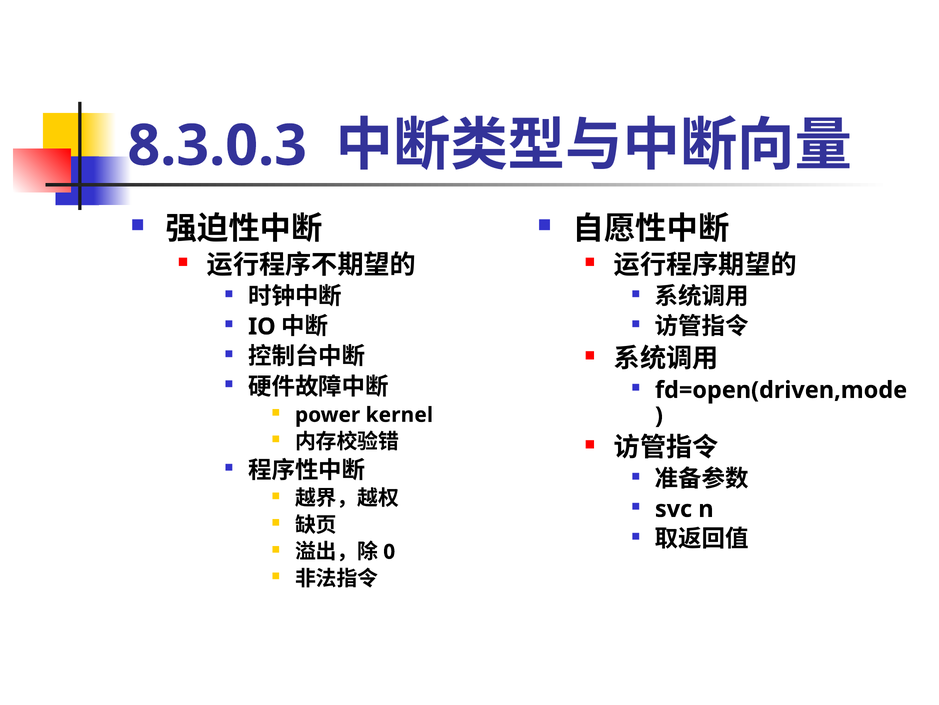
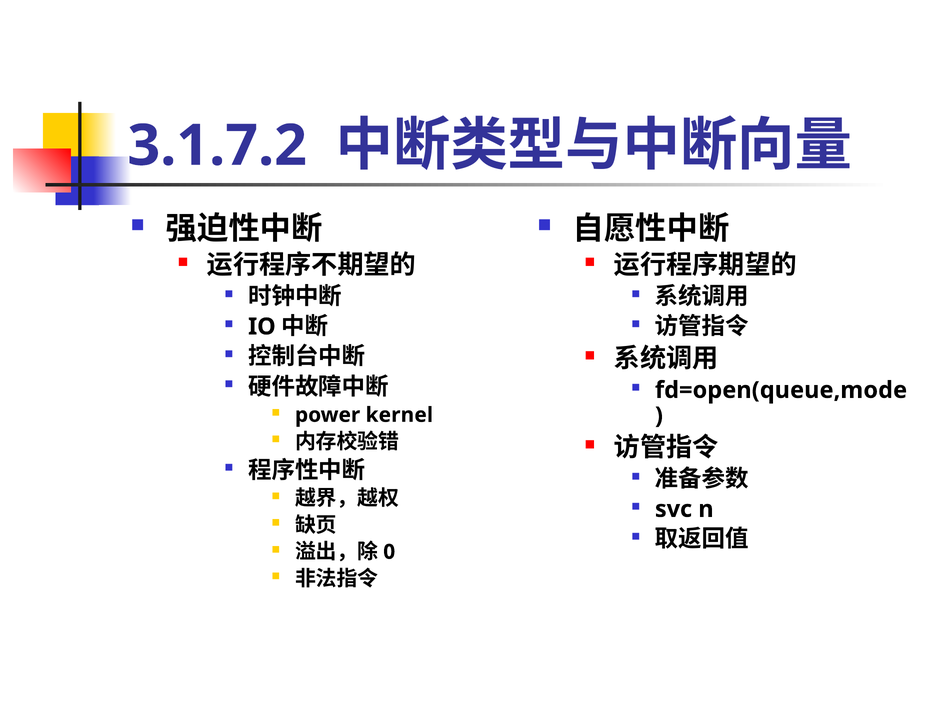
8.3.0.3: 8.3.0.3 -> 3.1.7.2
fd=open(driven,mode: fd=open(driven,mode -> fd=open(queue,mode
